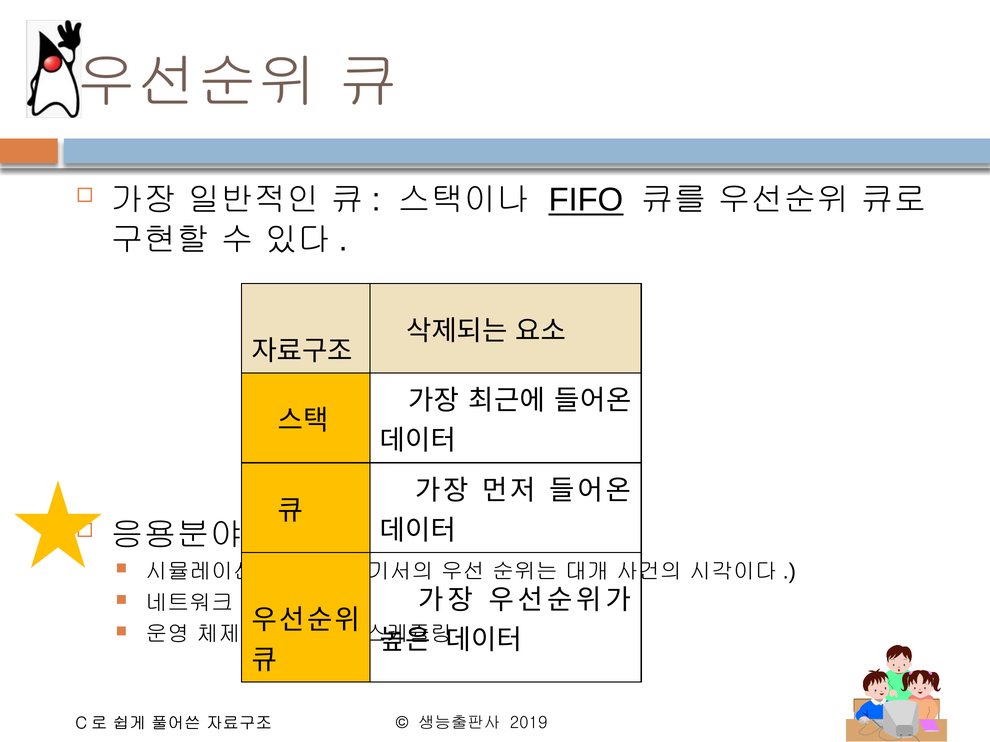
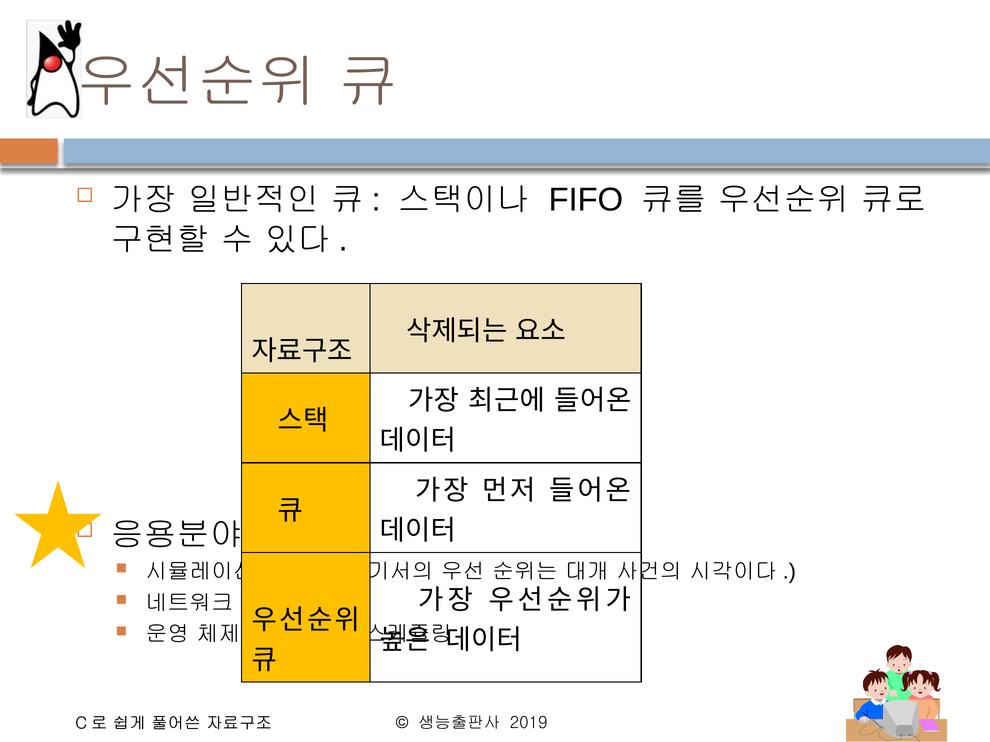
FIFO underline: present -> none
